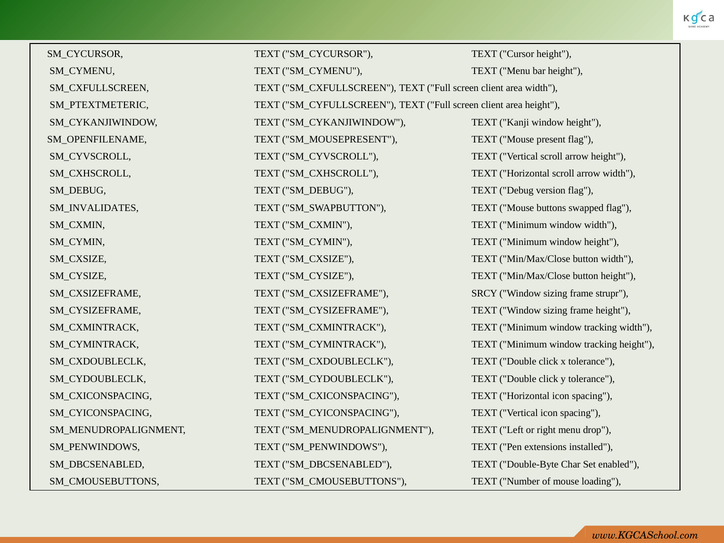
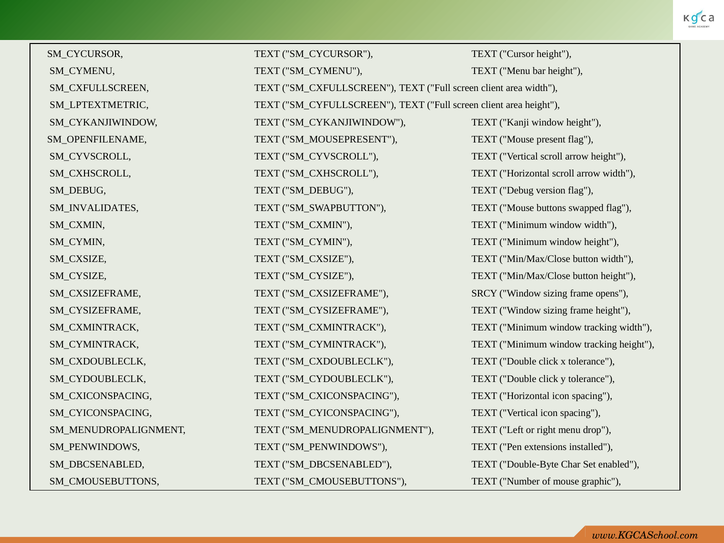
SM_PTEXTMETERIC: SM_PTEXTMETERIC -> SM_LPTEXTMETRIC
strupr: strupr -> opens
loading: loading -> graphic
